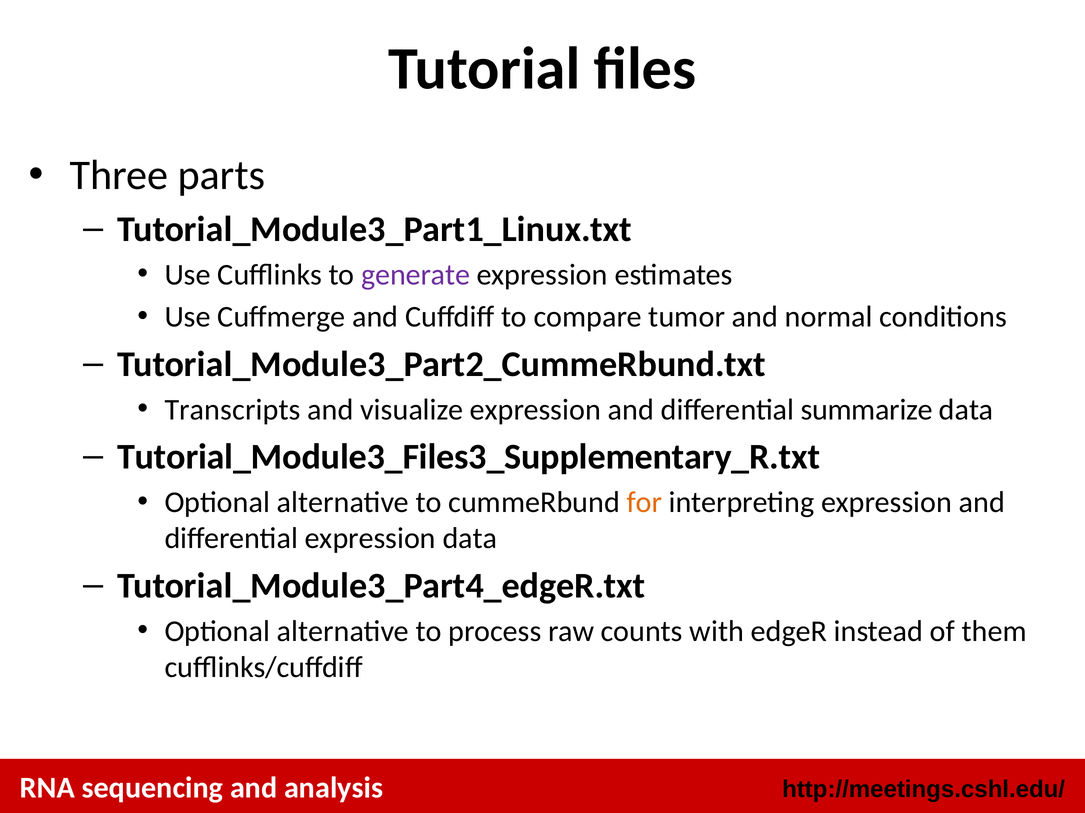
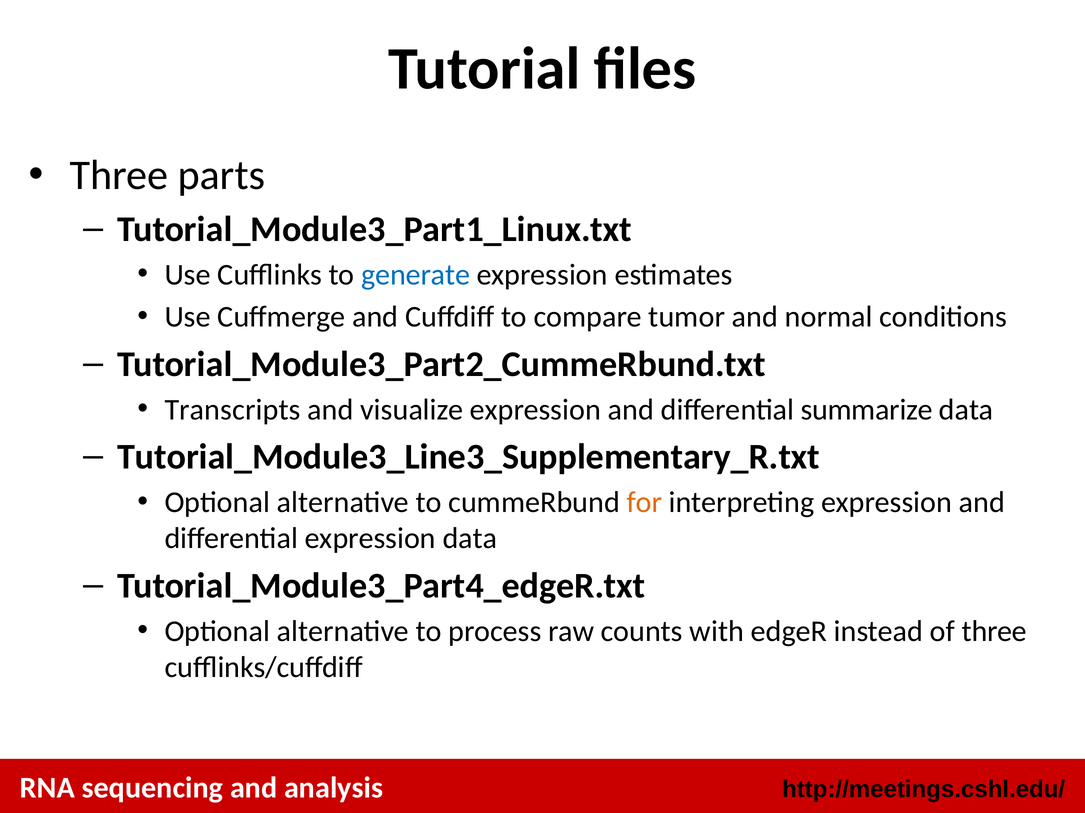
generate colour: purple -> blue
Tutorial_Module3_Files3_Supplementary_R.txt: Tutorial_Module3_Files3_Supplementary_R.txt -> Tutorial_Module3_Line3_Supplementary_R.txt
of them: them -> three
